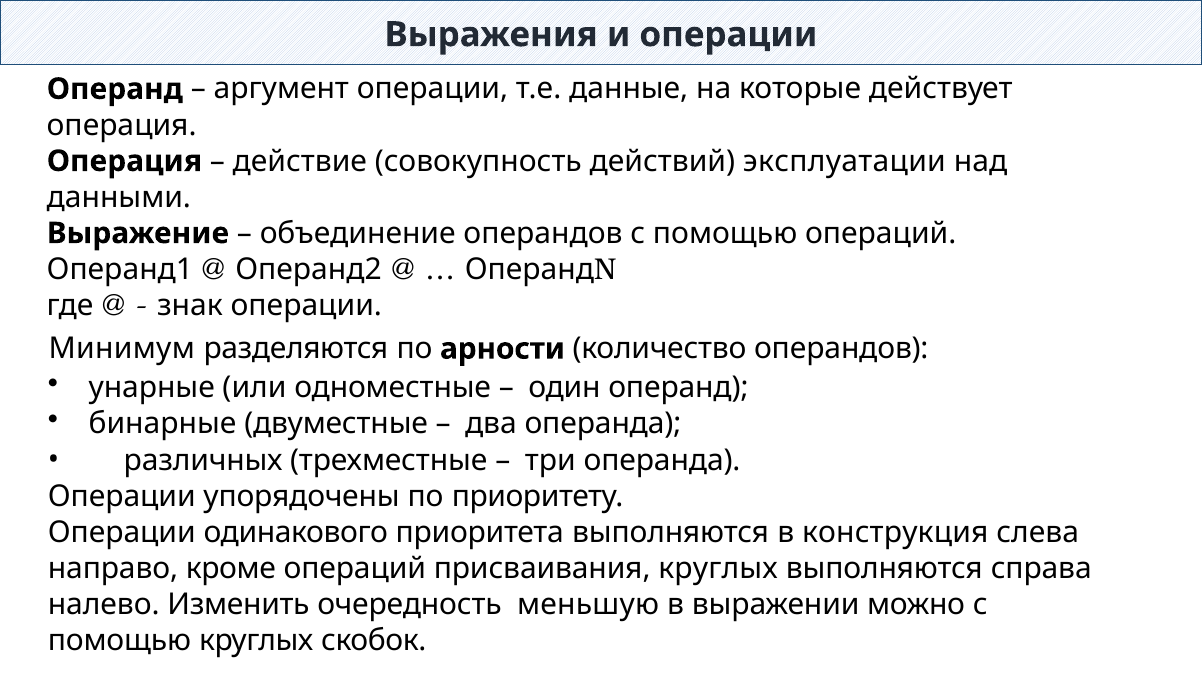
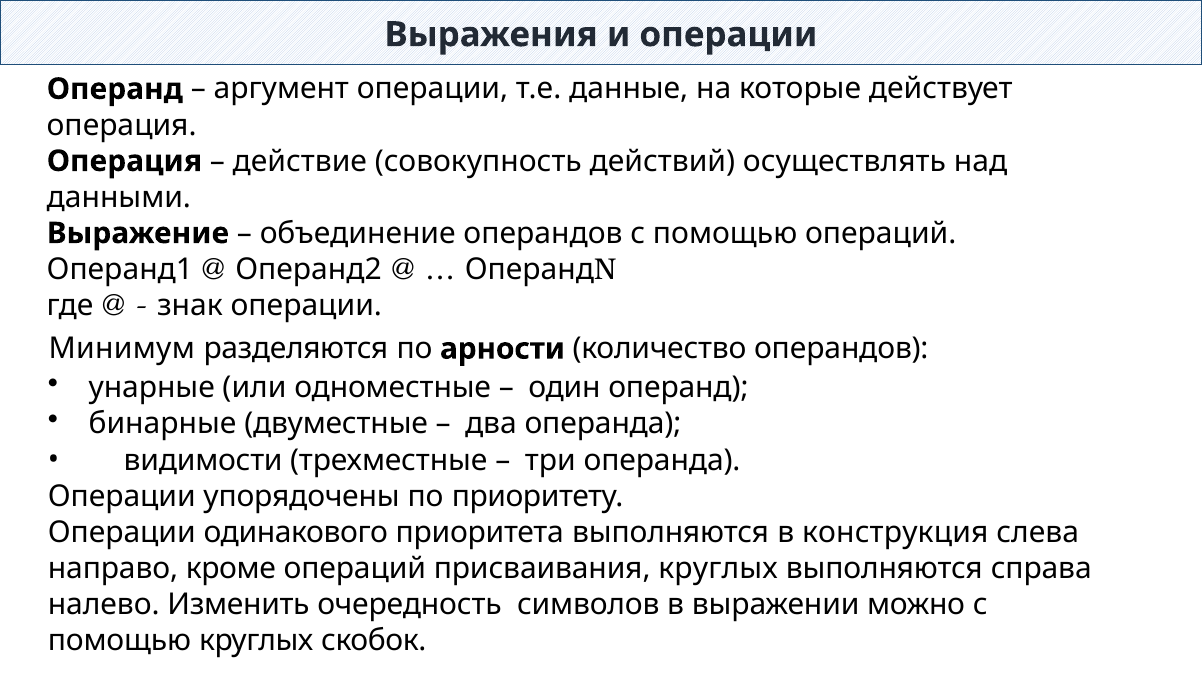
эксплуатации: эксплуатации -> осуществлять
различных: различных -> видимости
меньшую: меньшую -> символов
